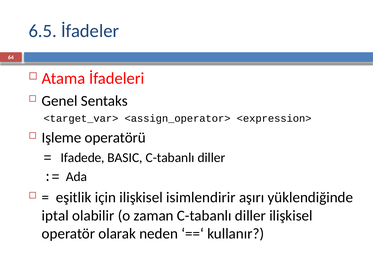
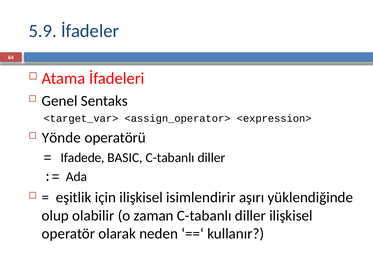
6.5: 6.5 -> 5.9
Işleme: Işleme -> Yönde
iptal: iptal -> olup
